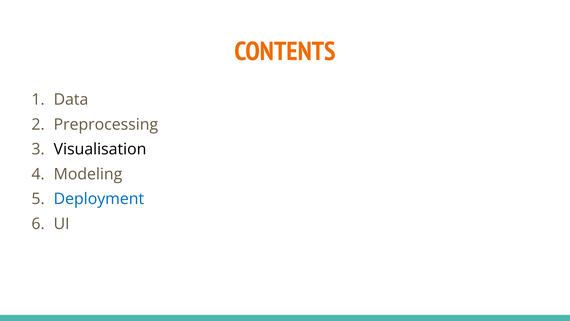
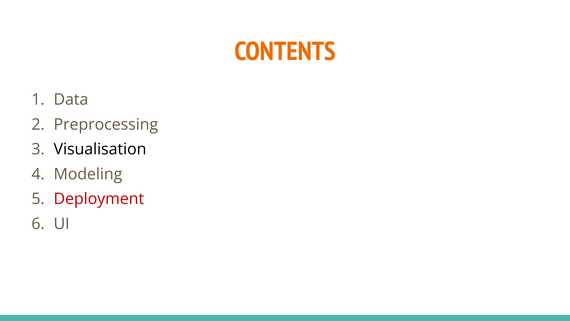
Deployment colour: blue -> red
